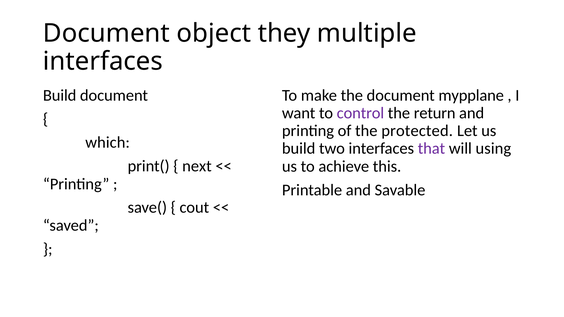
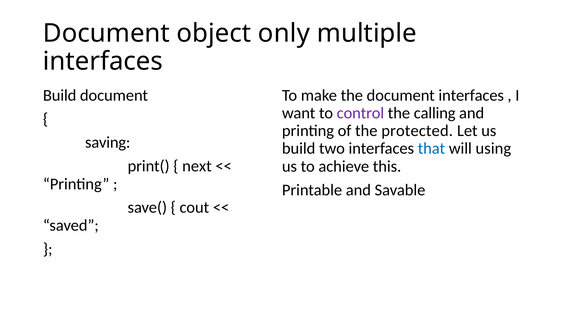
they: they -> only
document mypplane: mypplane -> interfaces
return: return -> calling
which: which -> saving
that colour: purple -> blue
